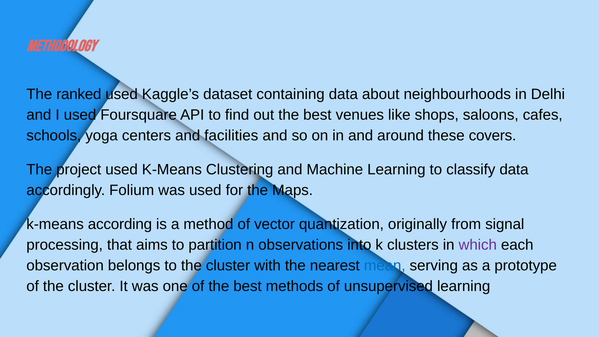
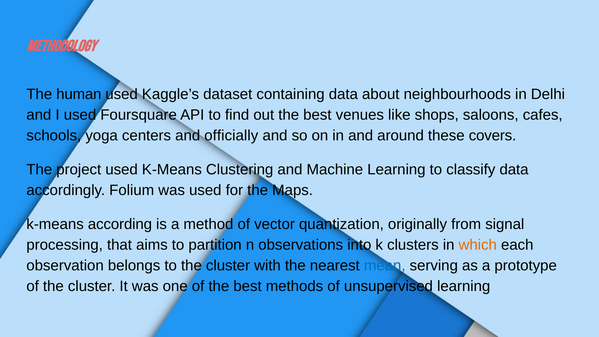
ranked: ranked -> human
facilities: facilities -> officially
which colour: purple -> orange
